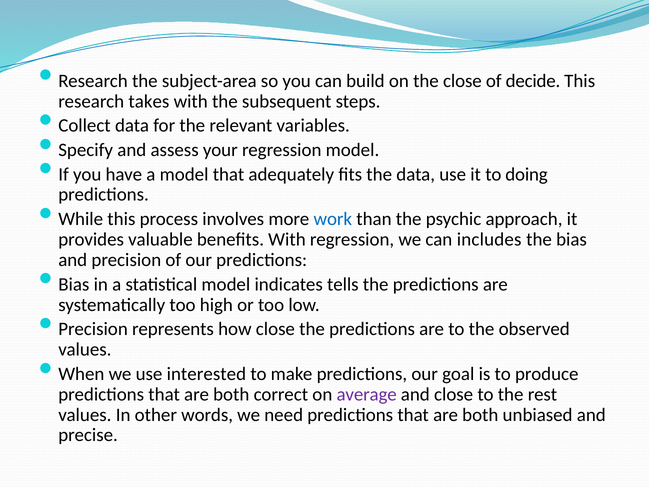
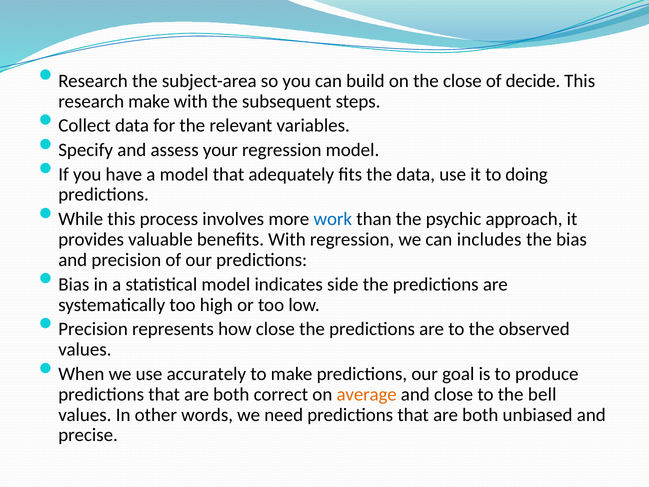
research takes: takes -> make
tells: tells -> side
interested: interested -> accurately
average colour: purple -> orange
rest: rest -> bell
